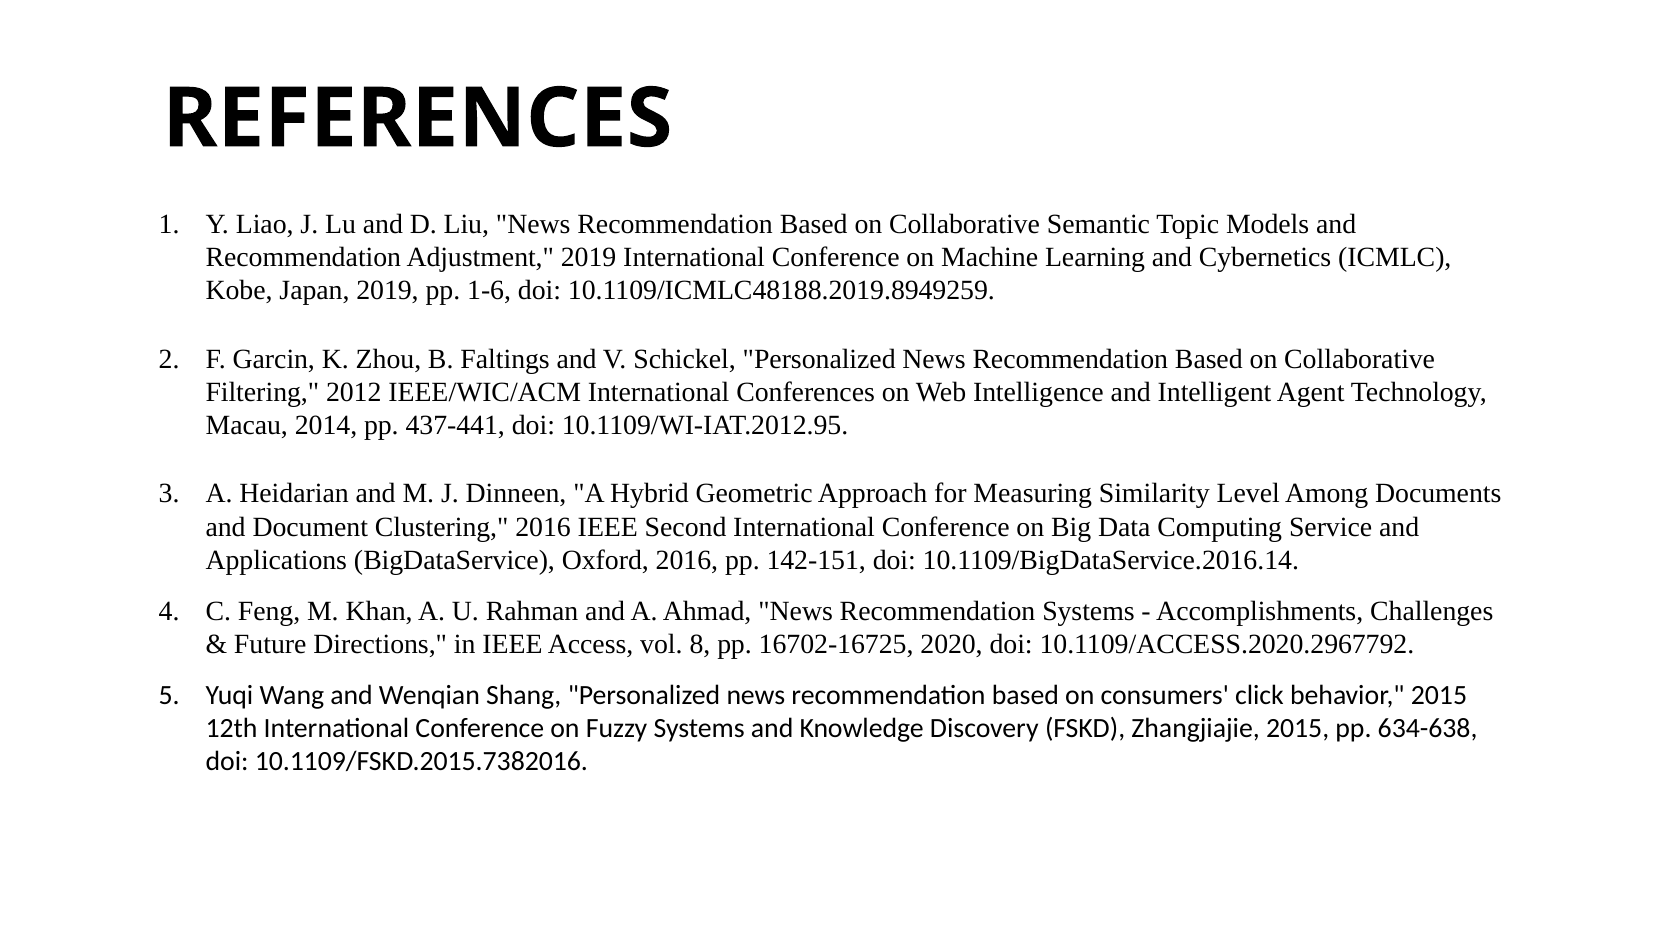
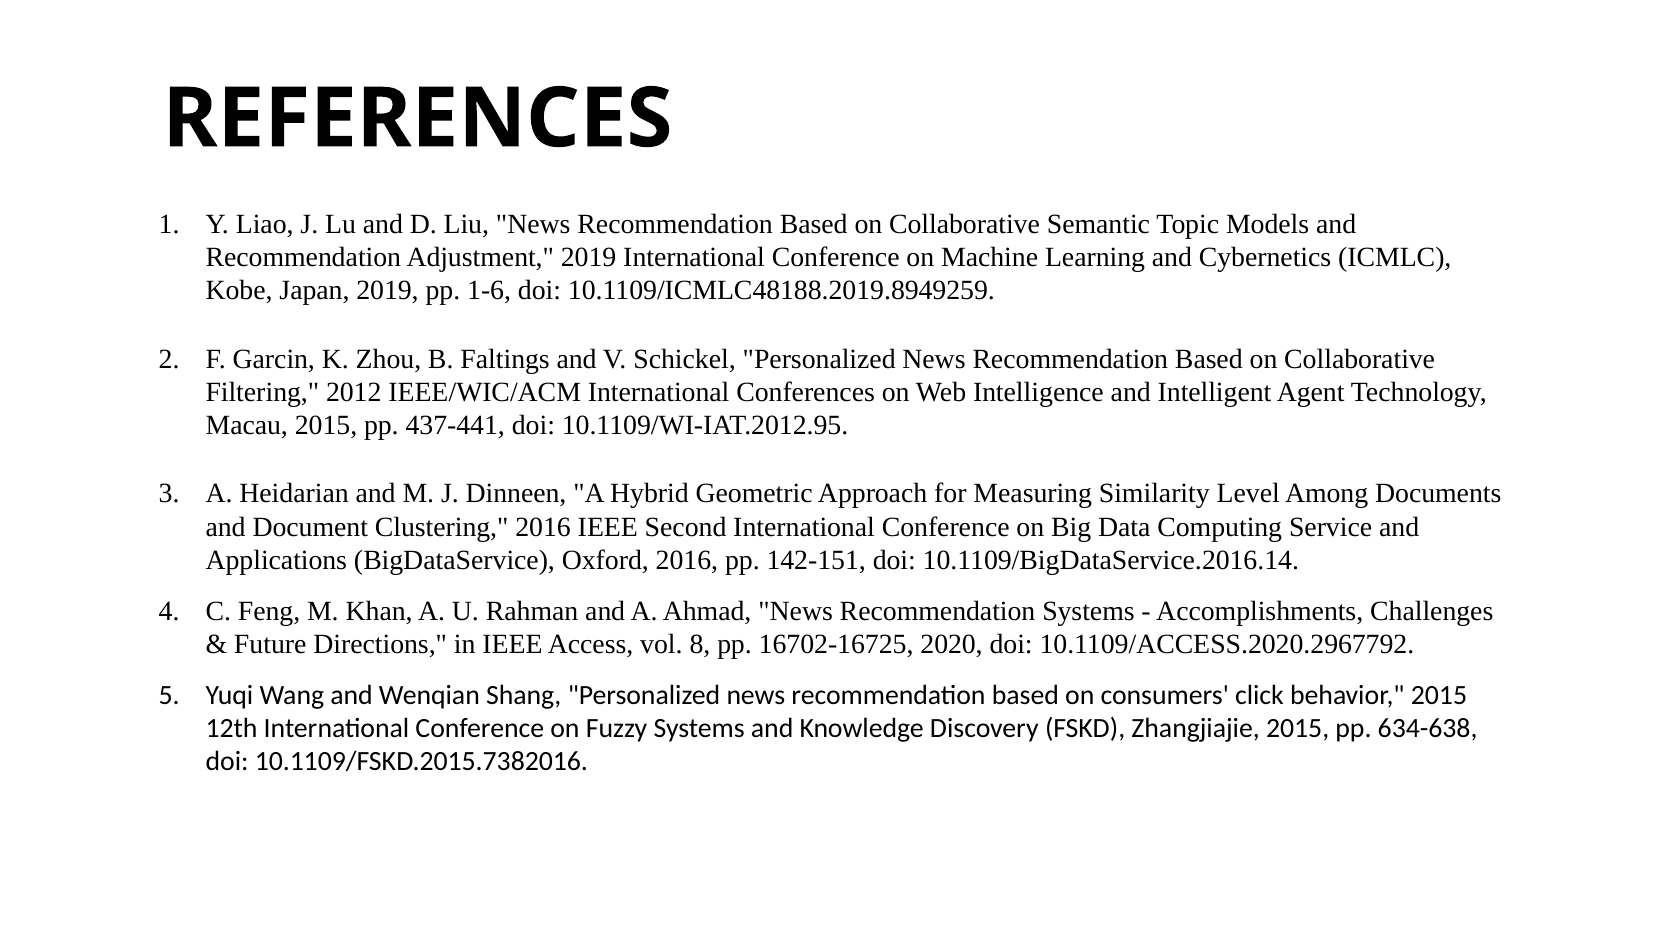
Macau 2014: 2014 -> 2015
